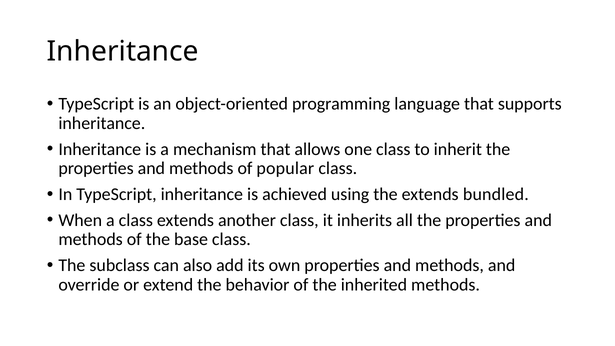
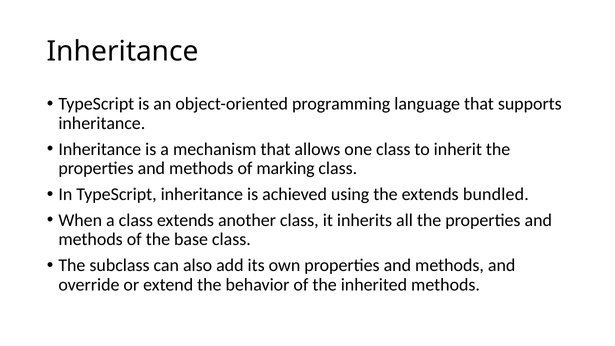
popular: popular -> marking
